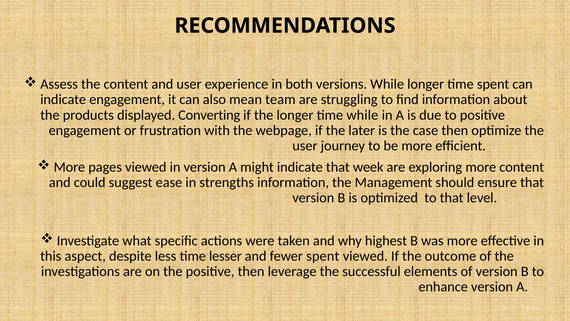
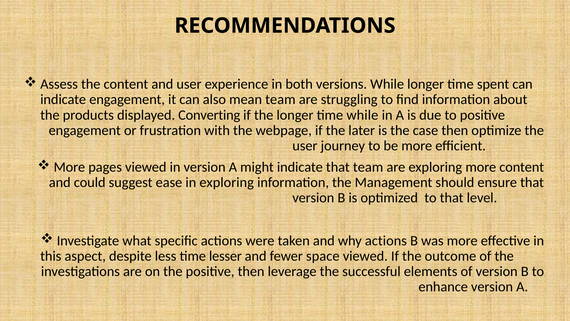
that week: week -> team
in strengths: strengths -> exploring
why highest: highest -> actions
fewer spent: spent -> space
